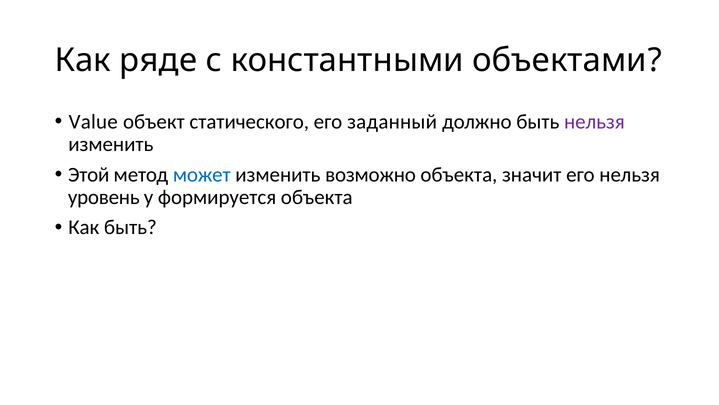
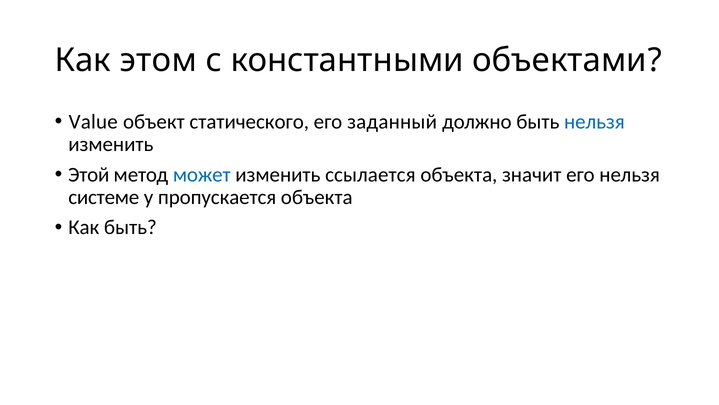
ряде: ряде -> этом
нельзя at (594, 122) colour: purple -> blue
возможно: возможно -> ссылается
уровень: уровень -> системе
формируется: формируется -> пропускается
